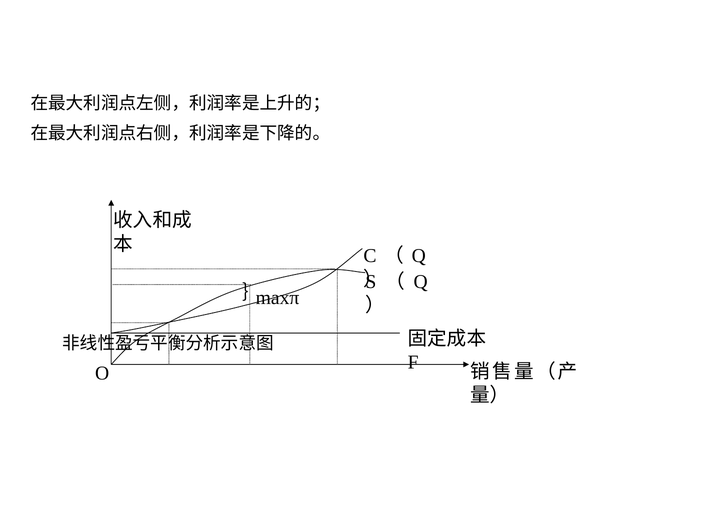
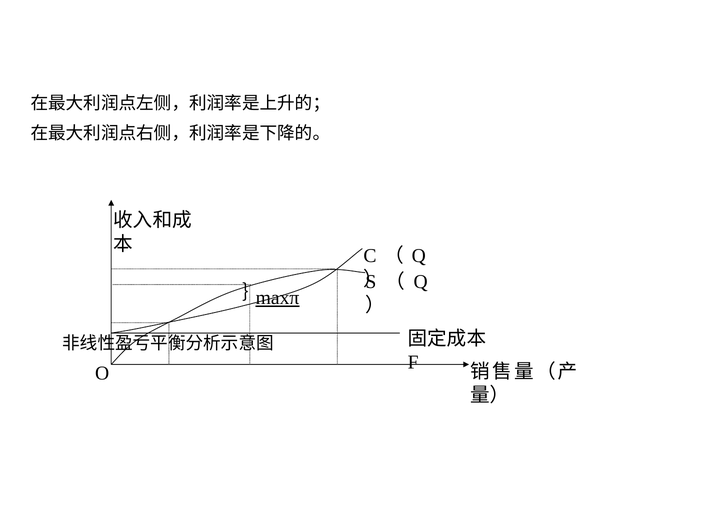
maxπ underline: none -> present
